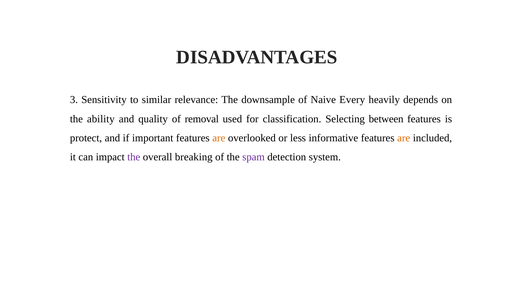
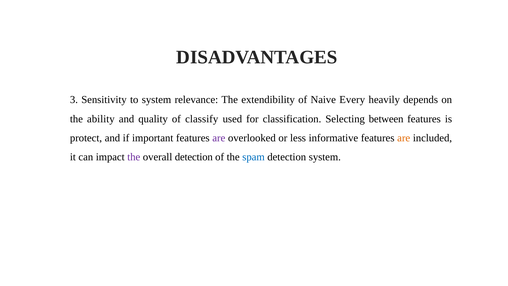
to similar: similar -> system
downsample: downsample -> extendibility
removal: removal -> classify
are at (219, 138) colour: orange -> purple
overall breaking: breaking -> detection
spam colour: purple -> blue
